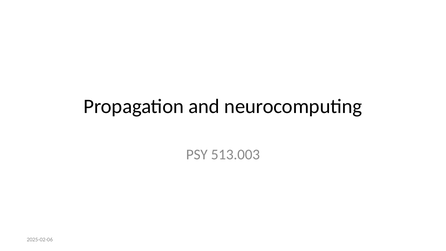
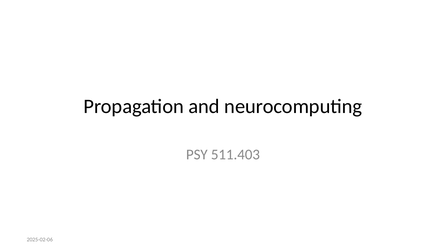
513.003: 513.003 -> 511.403
